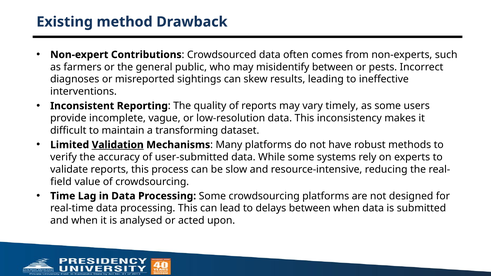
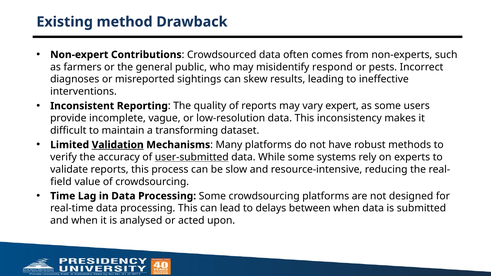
misidentify between: between -> respond
timely: timely -> expert
user-submitted underline: none -> present
